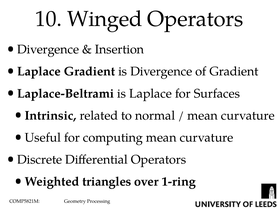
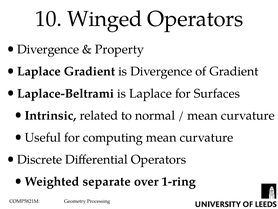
Insertion: Insertion -> Property
triangles: triangles -> separate
